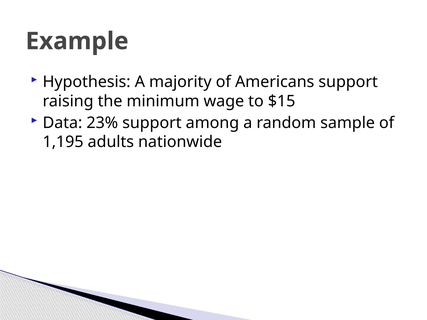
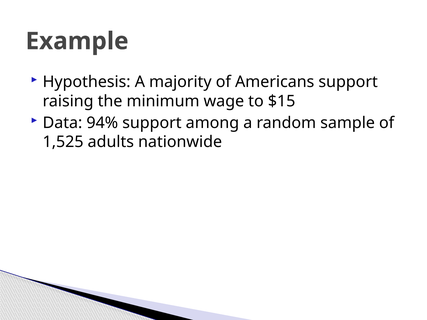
23%: 23% -> 94%
1,195: 1,195 -> 1,525
